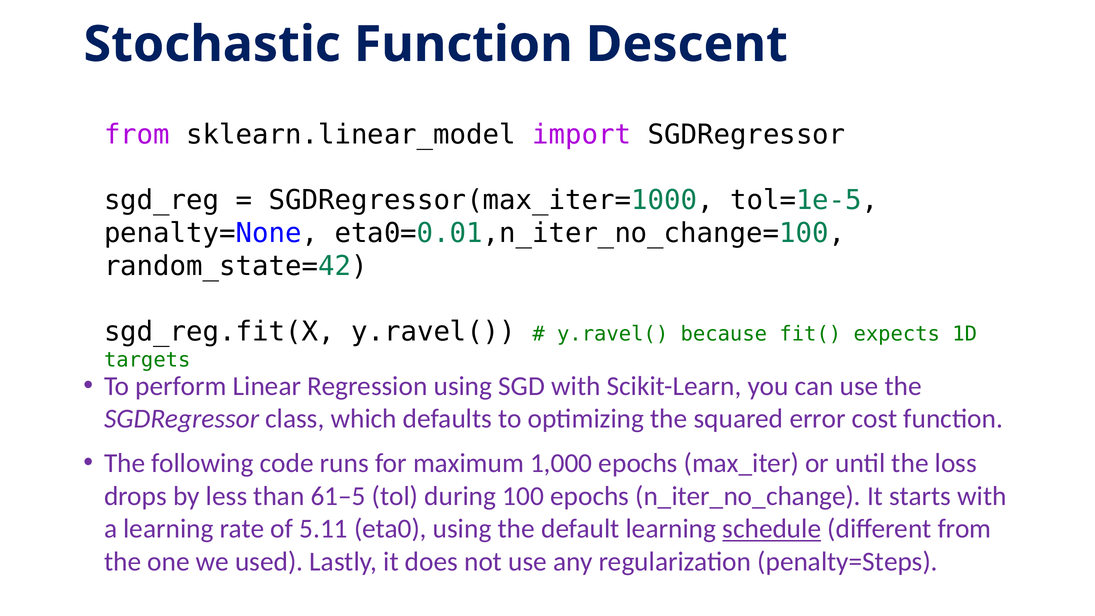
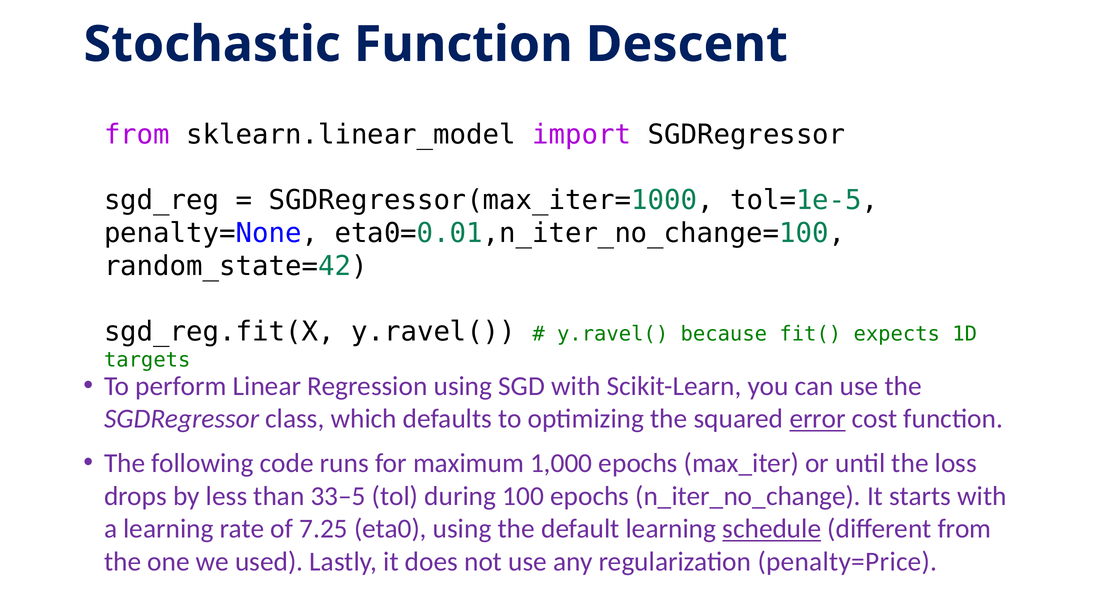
error underline: none -> present
61–5: 61–5 -> 33–5
5.11: 5.11 -> 7.25
penalty=Steps: penalty=Steps -> penalty=Price
